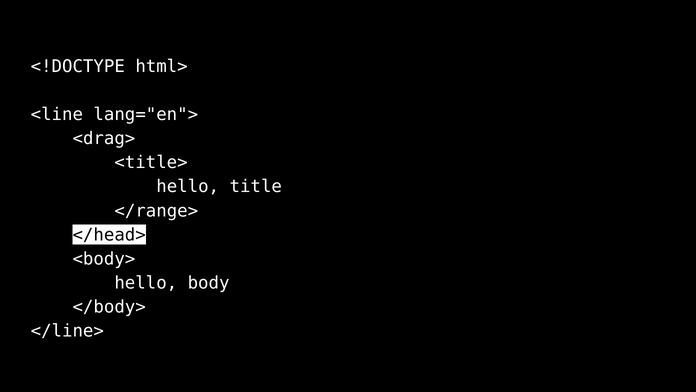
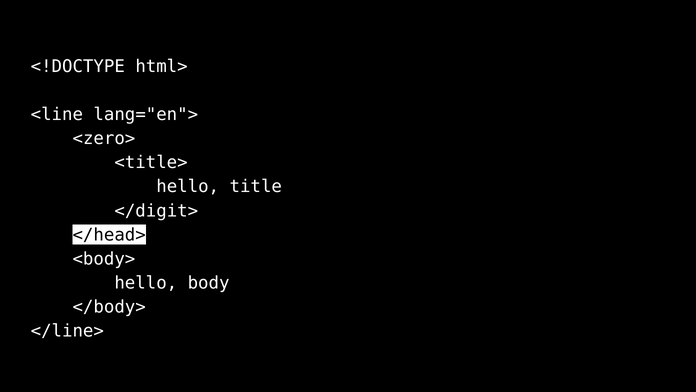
<drag>: <drag> -> <zero>
</range>: </range> -> </digit>
